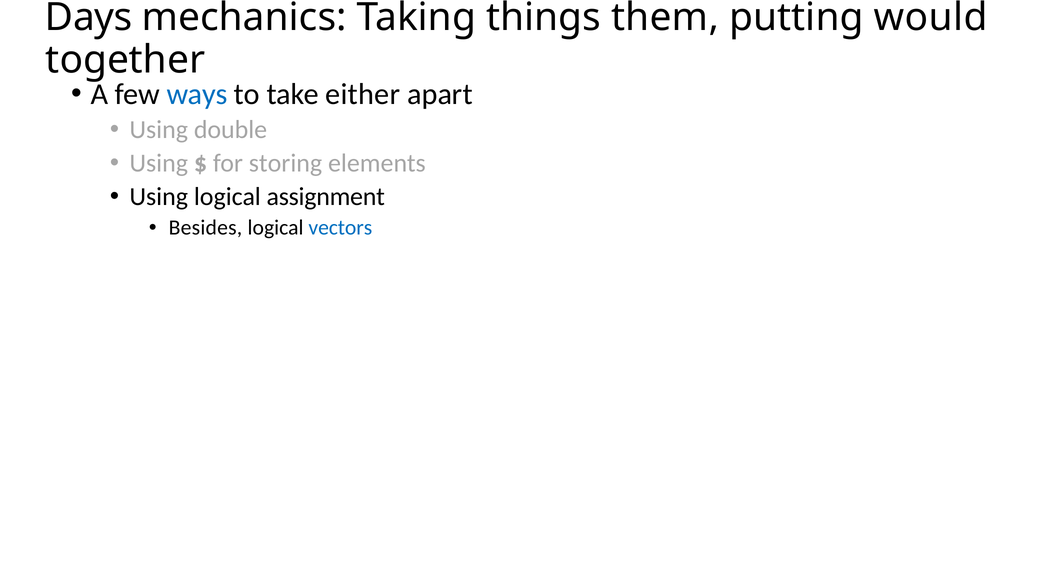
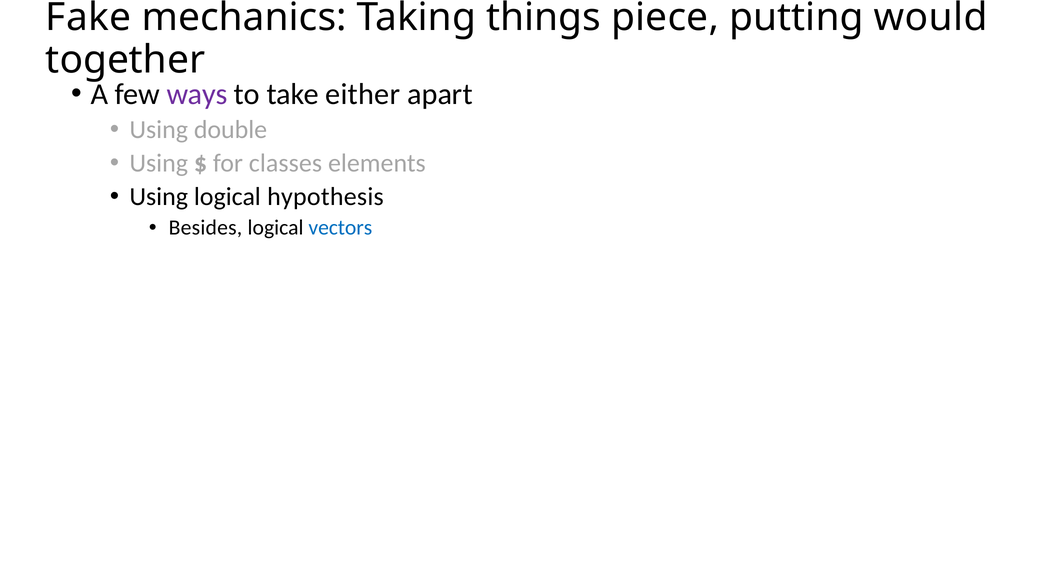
Days: Days -> Fake
them: them -> piece
ways colour: blue -> purple
storing: storing -> classes
assignment: assignment -> hypothesis
